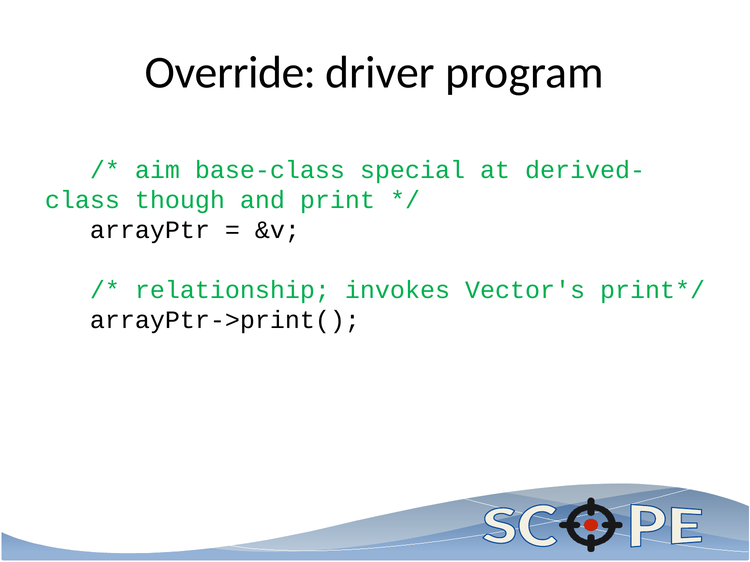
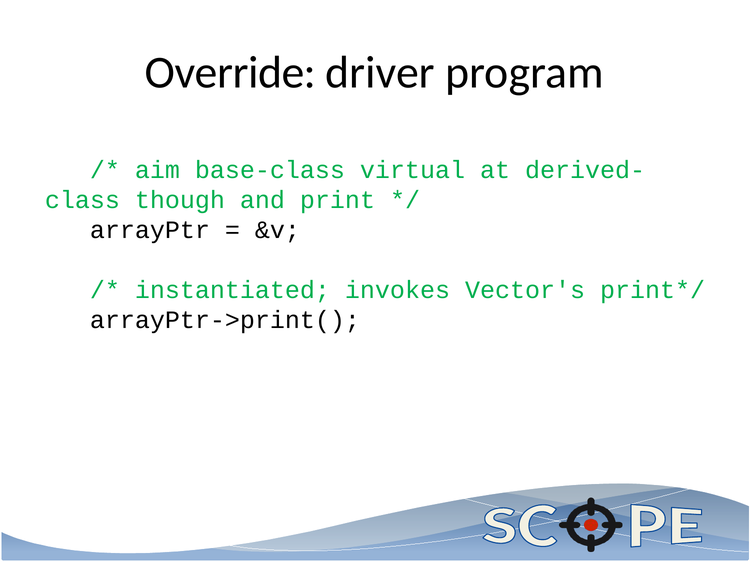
special: special -> virtual
relationship: relationship -> instantiated
